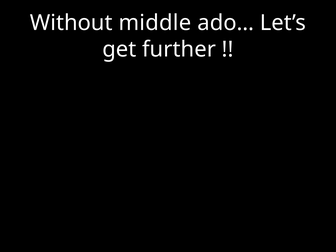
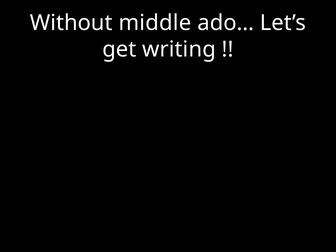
further: further -> writing
